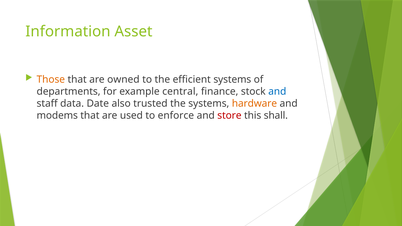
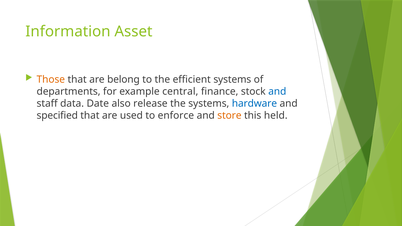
owned: owned -> belong
trusted: trusted -> release
hardware colour: orange -> blue
modems: modems -> specified
store colour: red -> orange
shall: shall -> held
